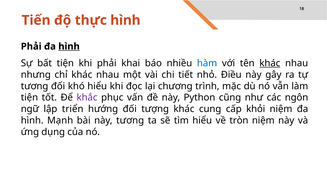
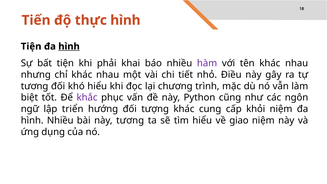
Phải at (31, 46): Phải -> Tiện
hàm colour: blue -> purple
khác at (270, 63) underline: present -> none
tiện at (29, 98): tiện -> biệt
hình Mạnh: Mạnh -> Nhiều
tròn: tròn -> giao
